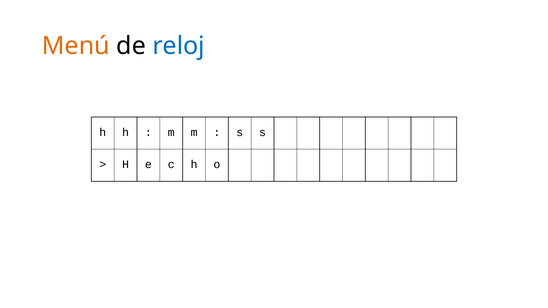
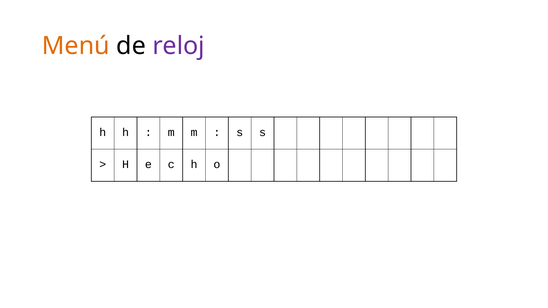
reloj colour: blue -> purple
